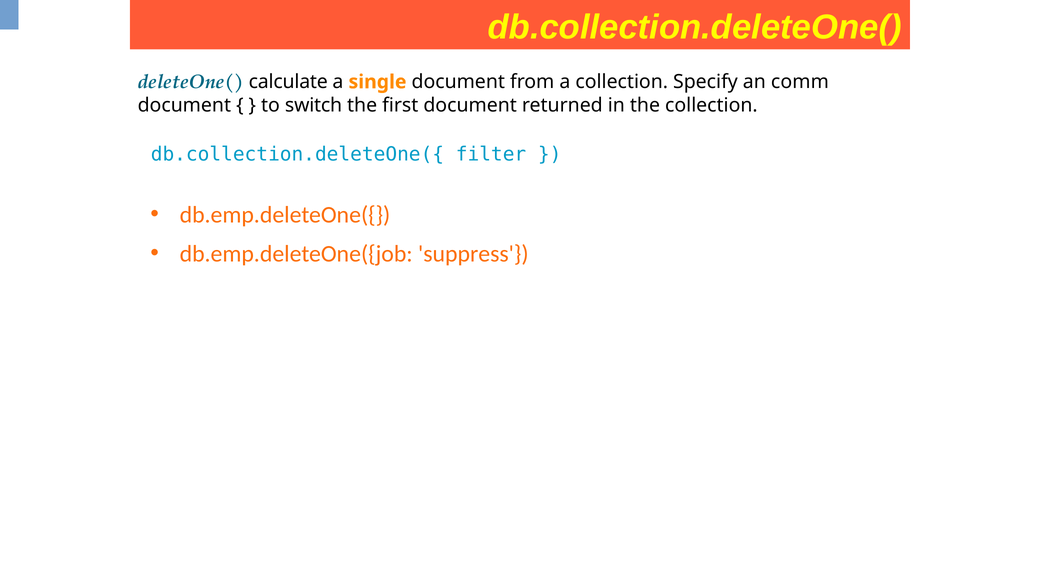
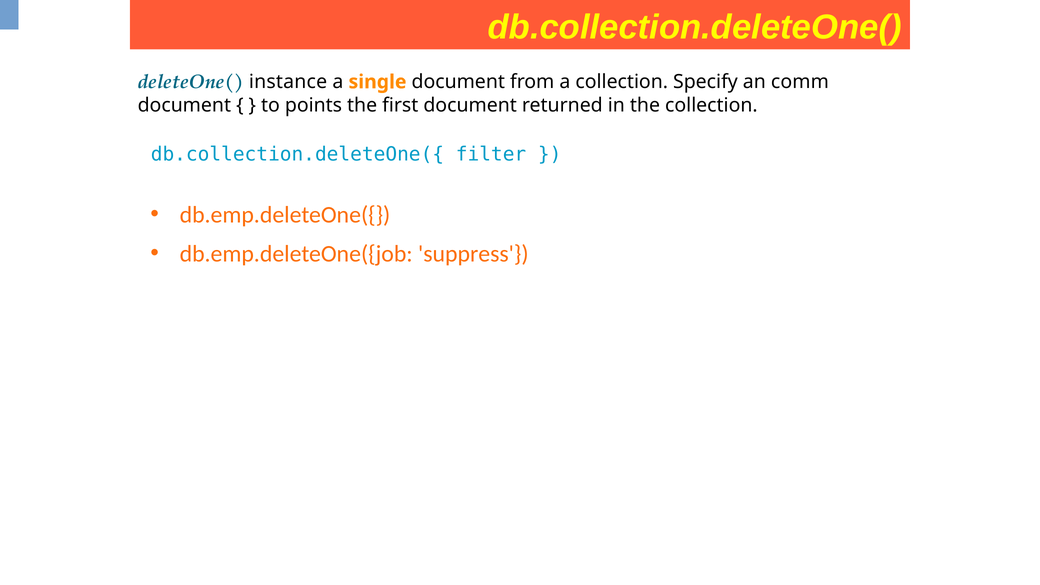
calculate: calculate -> instance
switch: switch -> points
